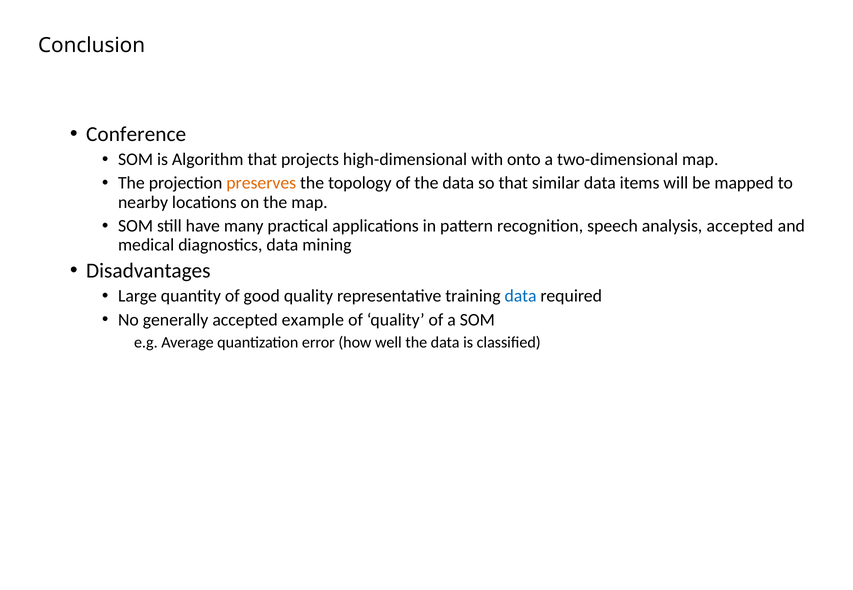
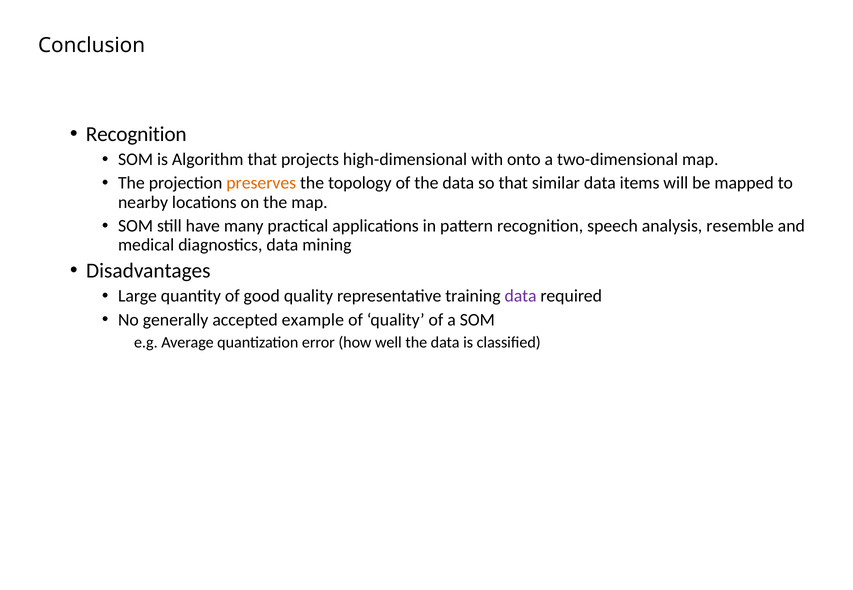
Conference at (136, 134): Conference -> Recognition
analysis accepted: accepted -> resemble
data at (521, 296) colour: blue -> purple
